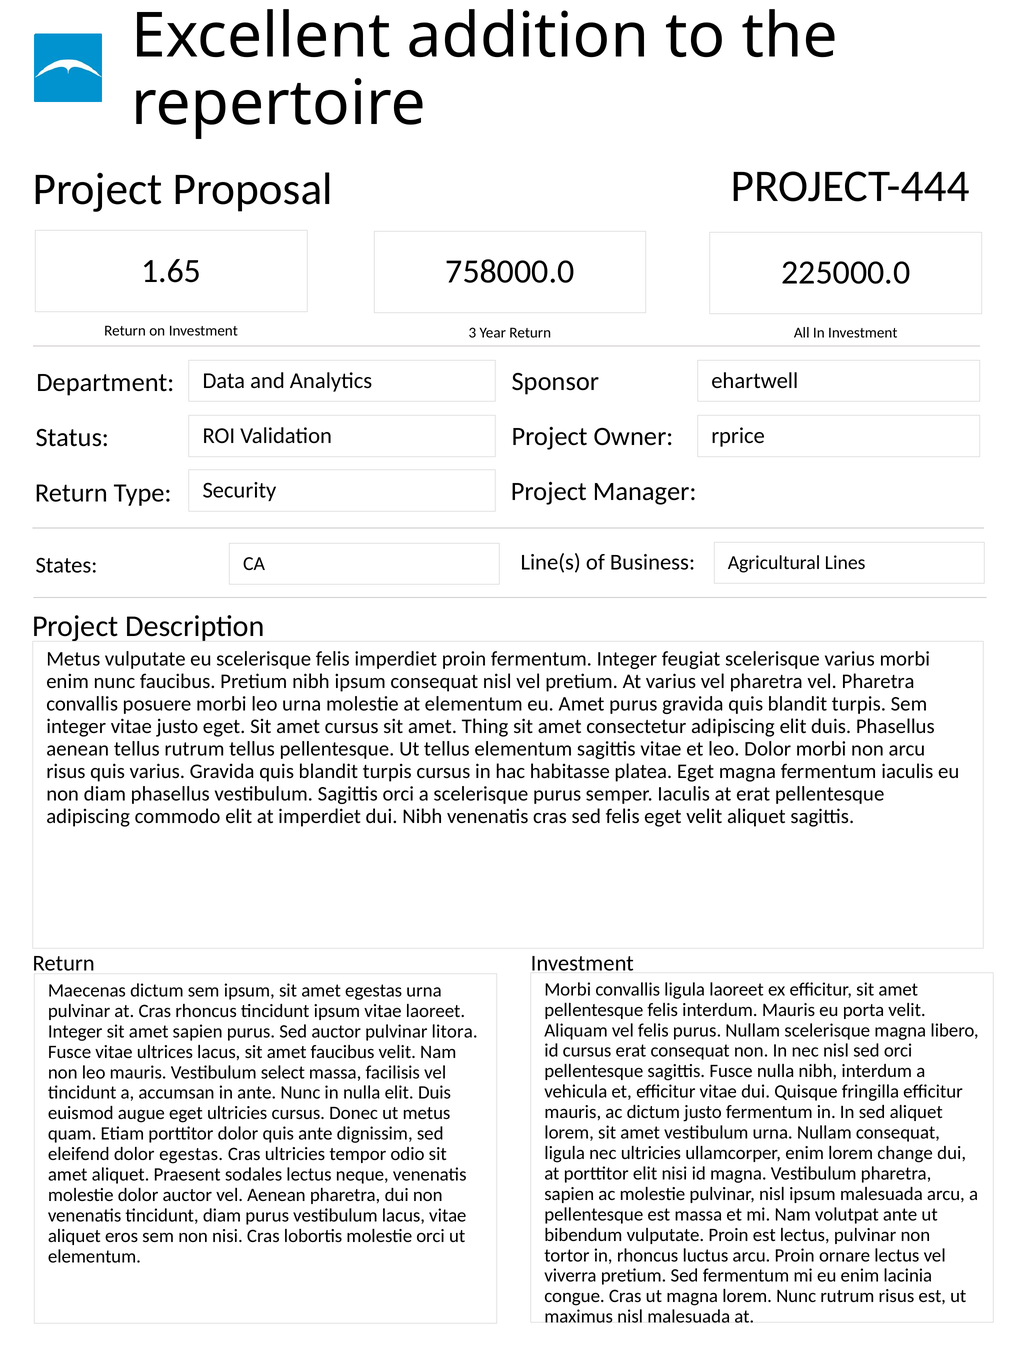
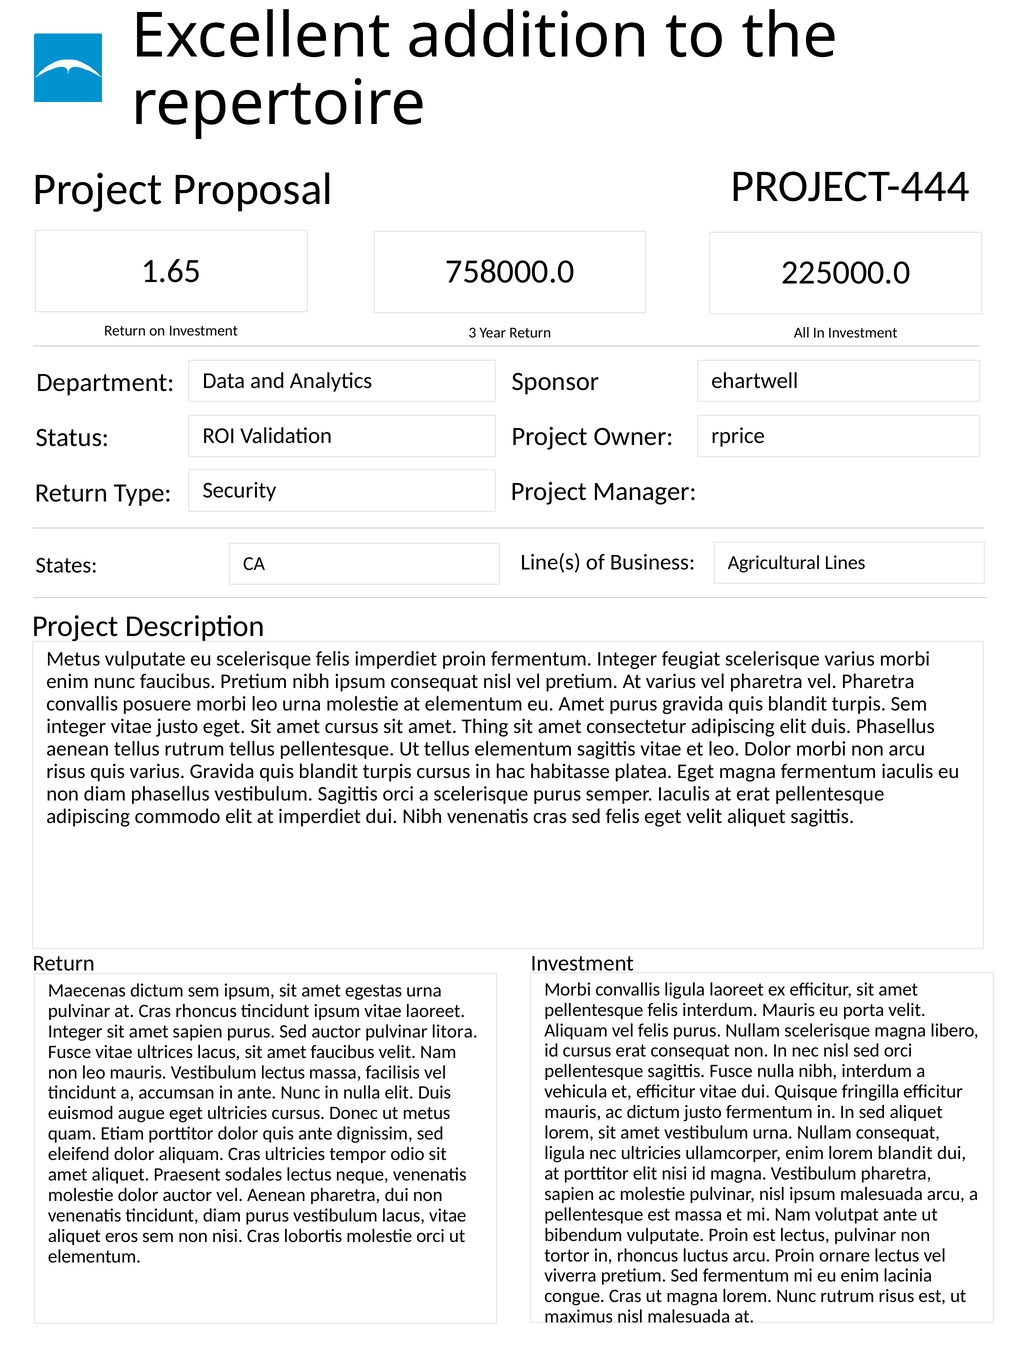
Vestibulum select: select -> lectus
lorem change: change -> blandit
dolor egestas: egestas -> aliquam
